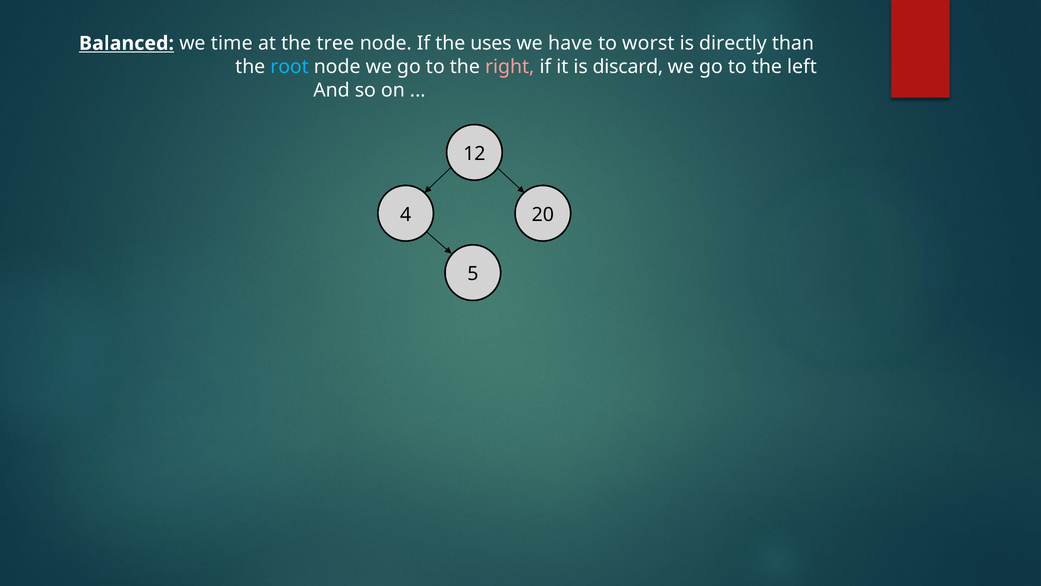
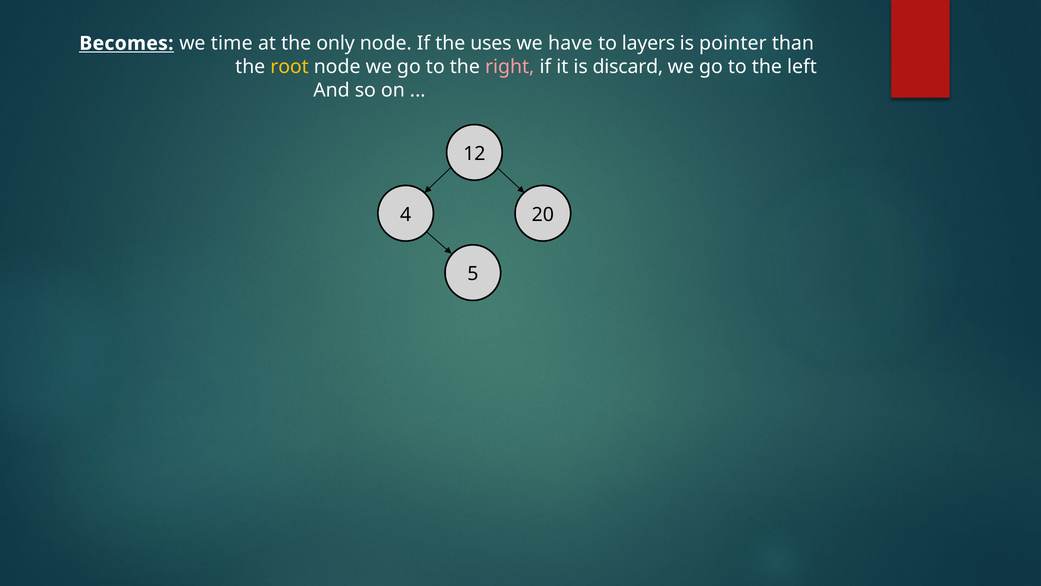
Balanced: Balanced -> Becomes
tree: tree -> only
worst: worst -> layers
directly: directly -> pointer
root colour: light blue -> yellow
